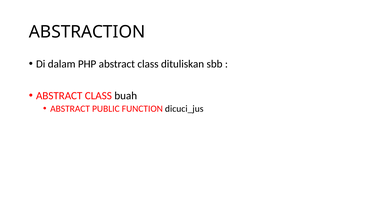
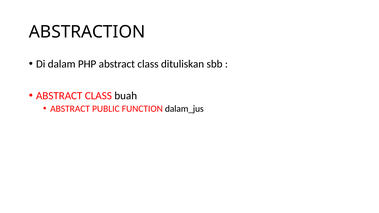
dicuci_jus: dicuci_jus -> dalam_jus
